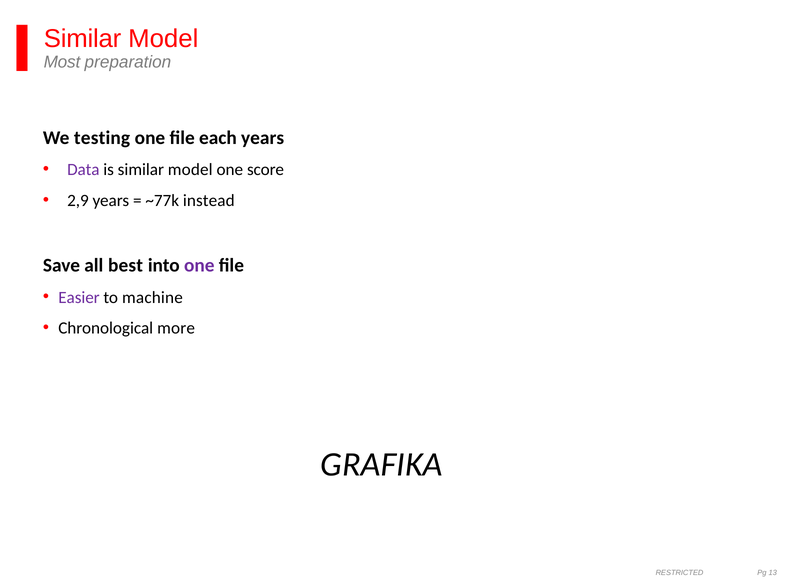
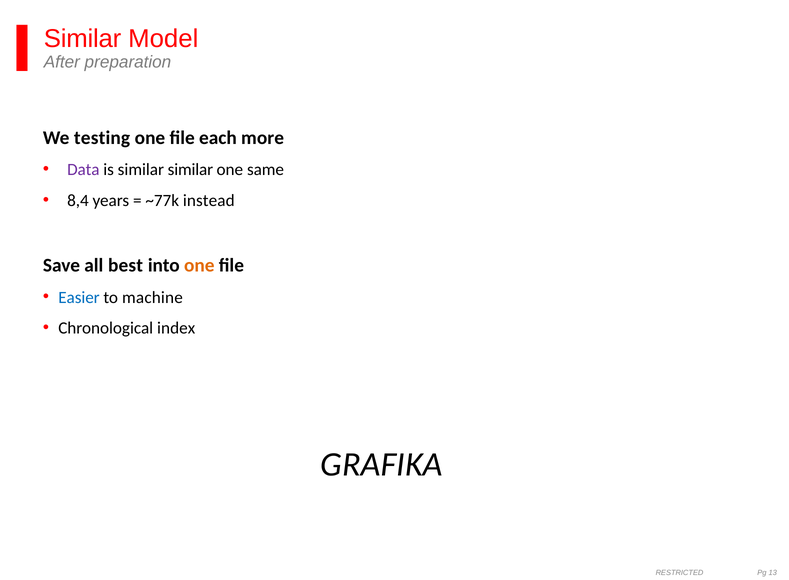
Most: Most -> After
each years: years -> more
is similar model: model -> similar
score: score -> same
2,9: 2,9 -> 8,4
one at (199, 265) colour: purple -> orange
Easier colour: purple -> blue
more: more -> index
